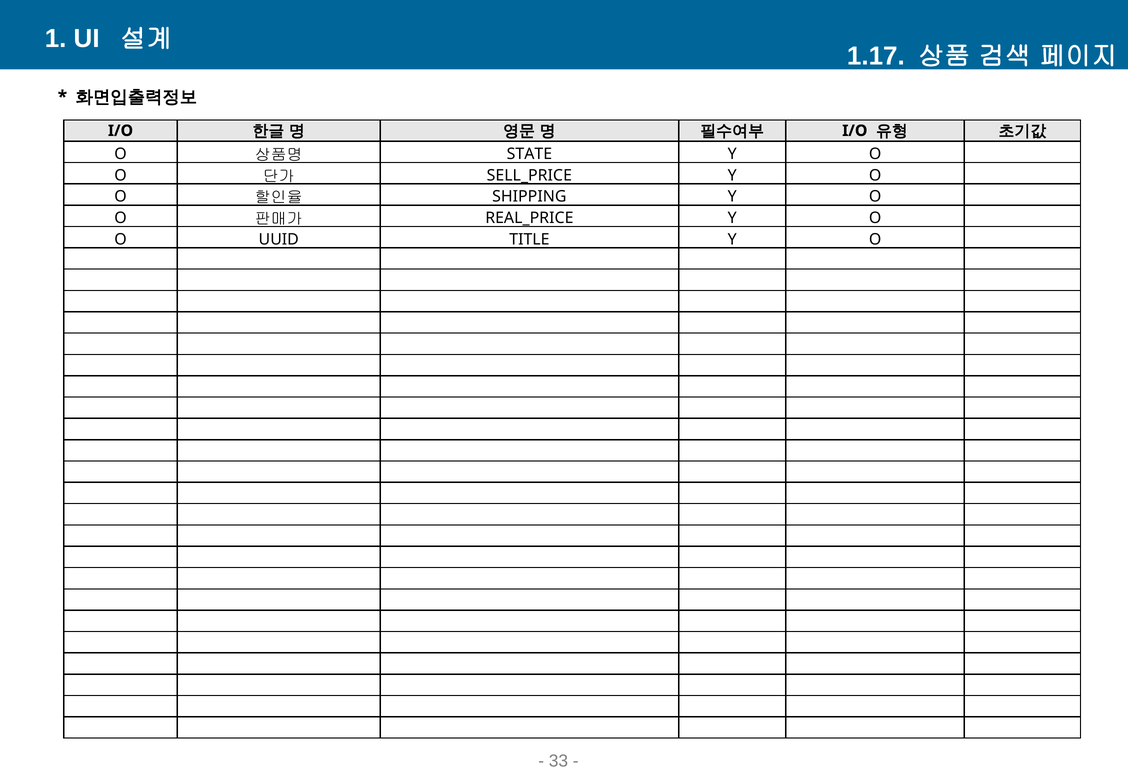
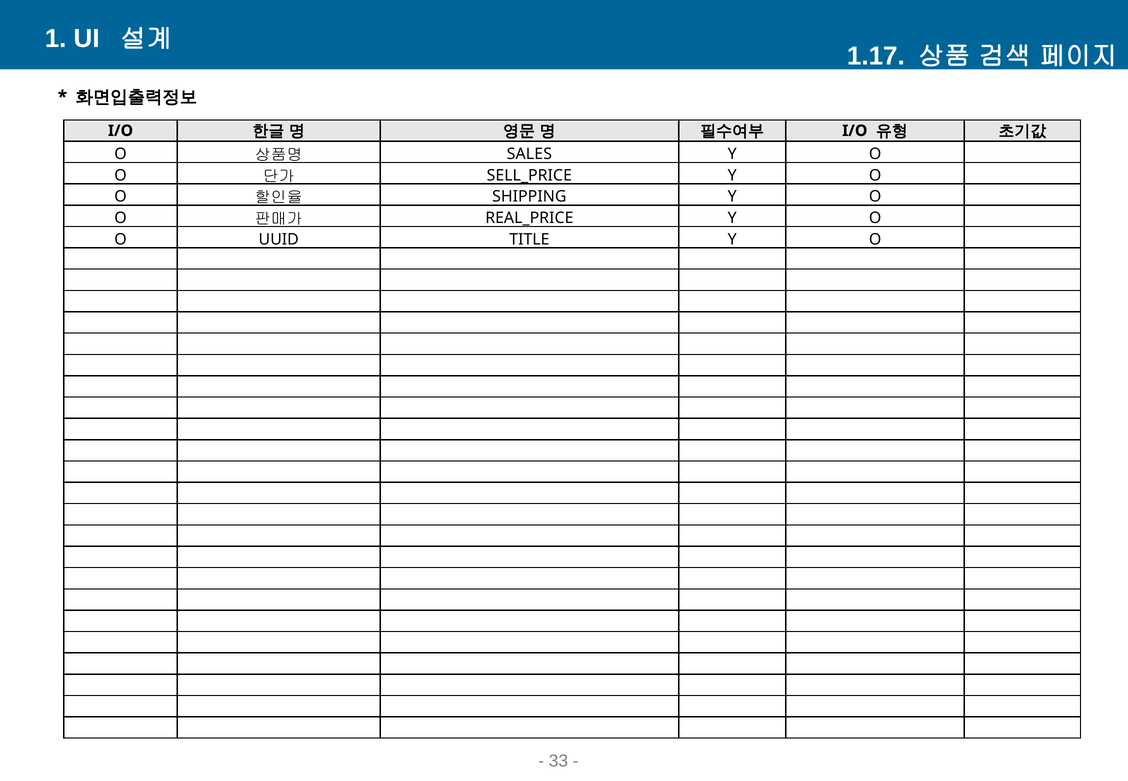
STATE: STATE -> SALES
